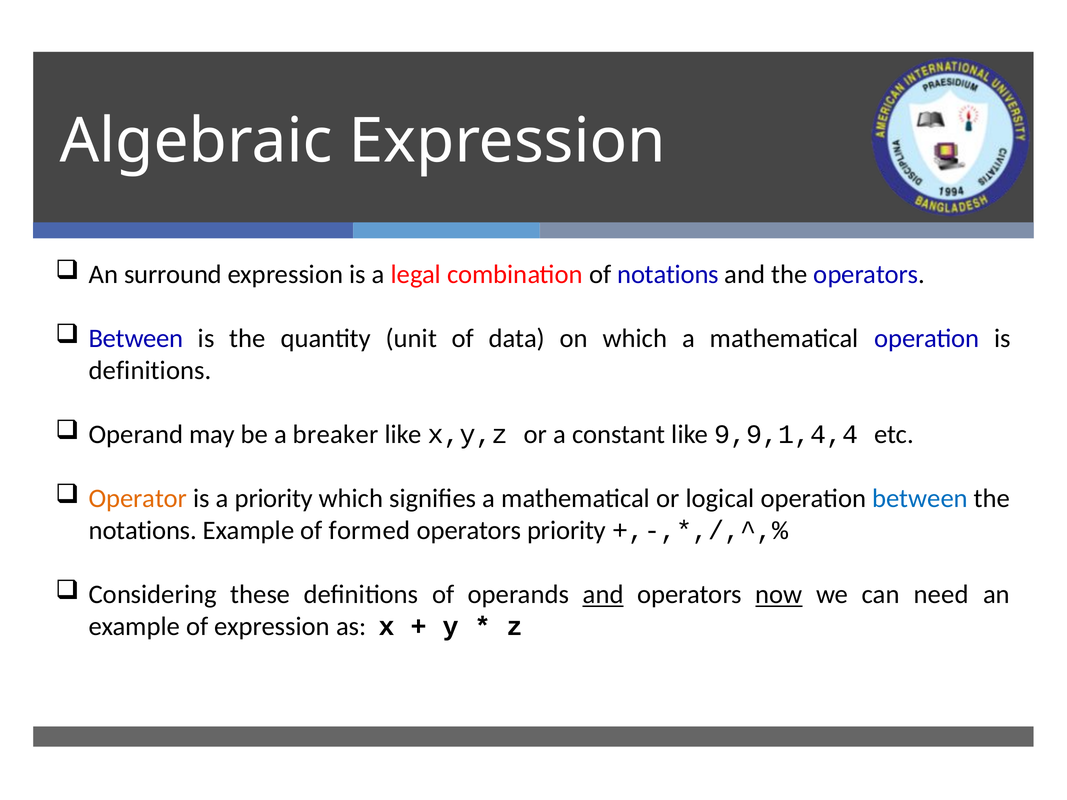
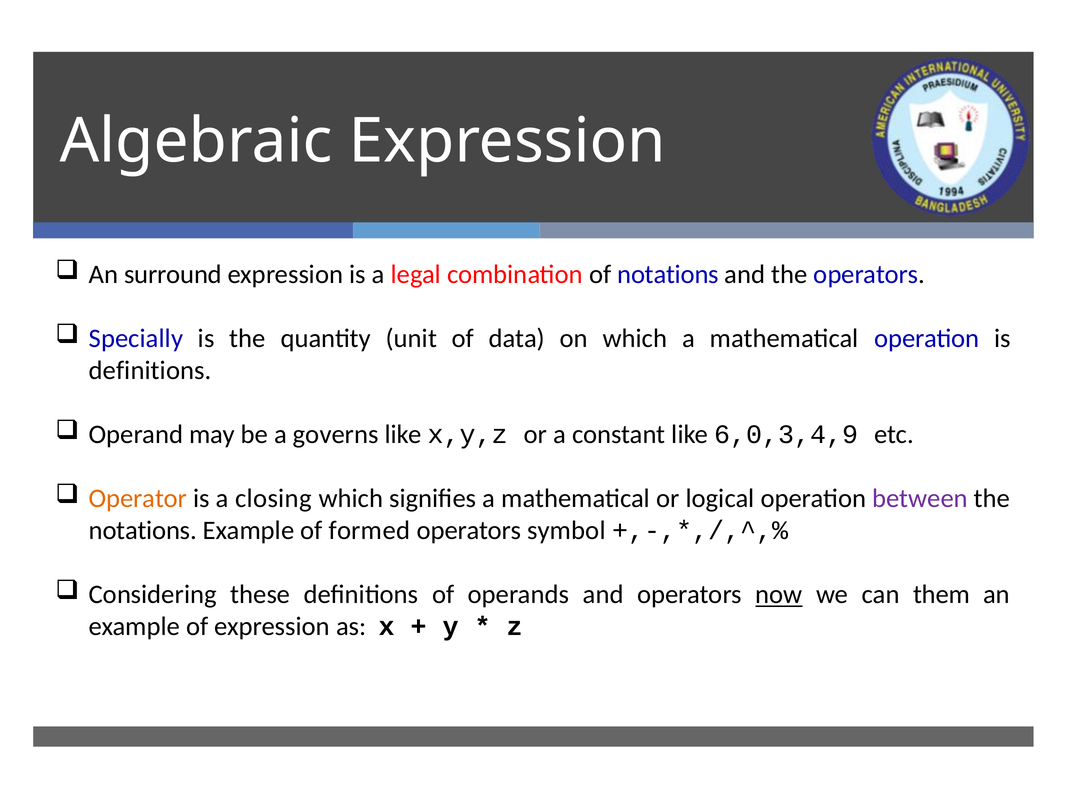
Between at (136, 339): Between -> Specially
breaker: breaker -> governs
9,9,1,4,4: 9,9,1,4,4 -> 6,0,3,4,9
a priority: priority -> closing
between at (920, 499) colour: blue -> purple
operators priority: priority -> symbol
and at (603, 595) underline: present -> none
need: need -> them
